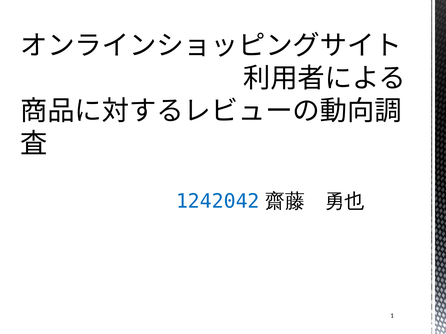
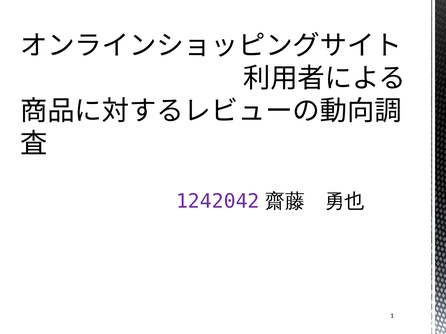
1242042 colour: blue -> purple
